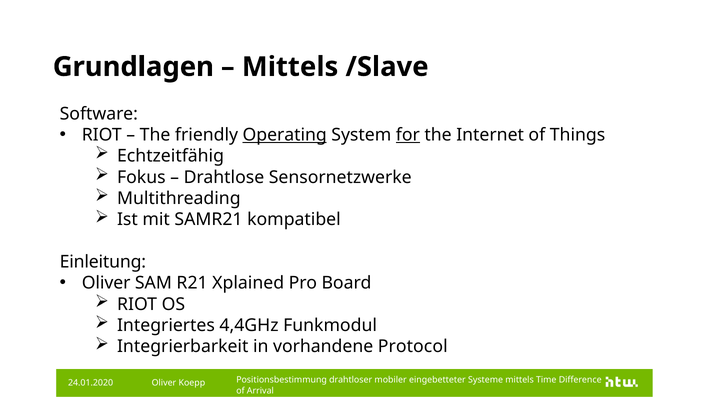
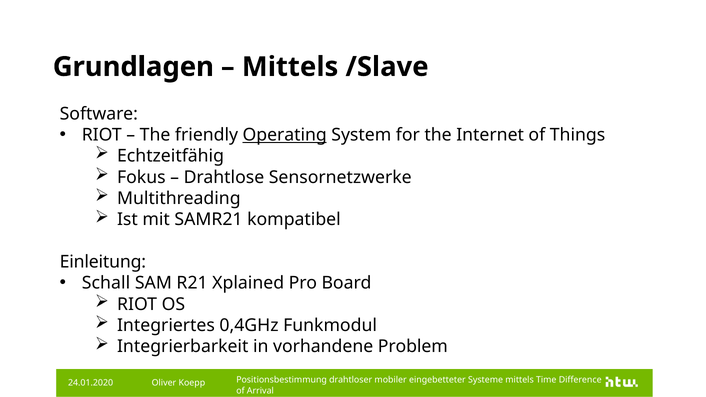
for underline: present -> none
Oliver at (106, 283): Oliver -> Schall
4,4GHz: 4,4GHz -> 0,4GHz
Protocol: Protocol -> Problem
